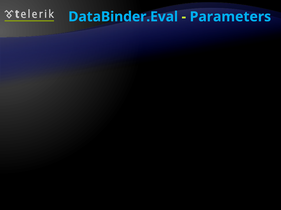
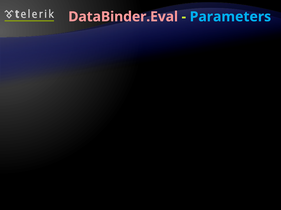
DataBinder.Eval colour: light blue -> pink
